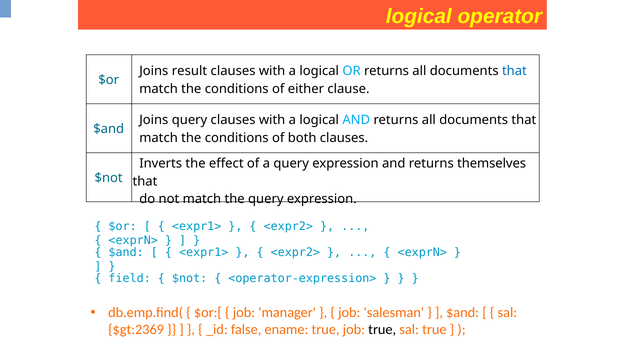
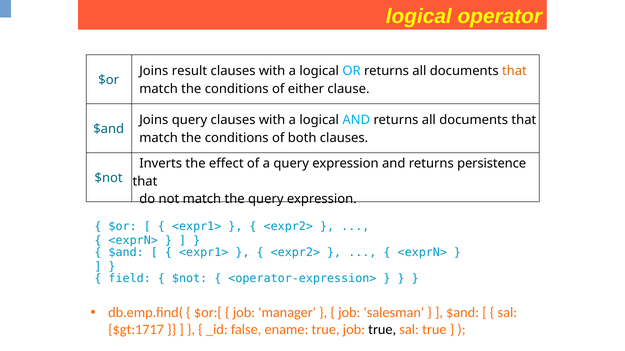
that at (514, 71) colour: blue -> orange
themselves: themselves -> persistence
$gt:2369: $gt:2369 -> $gt:1717
